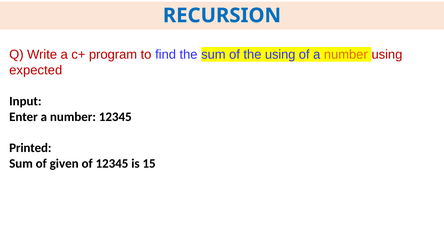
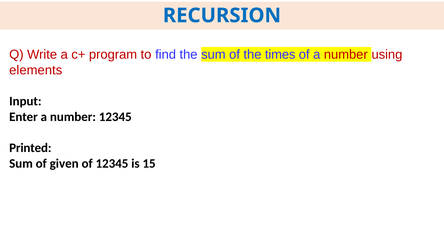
the using: using -> times
number at (346, 55) colour: orange -> red
expected: expected -> elements
